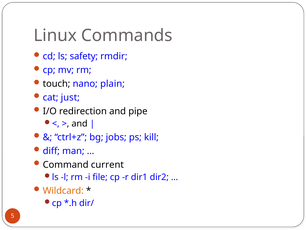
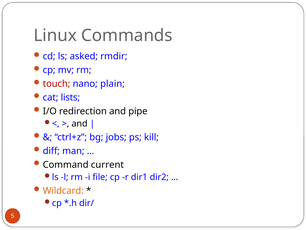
safety: safety -> asked
touch colour: black -> red
just: just -> lists
